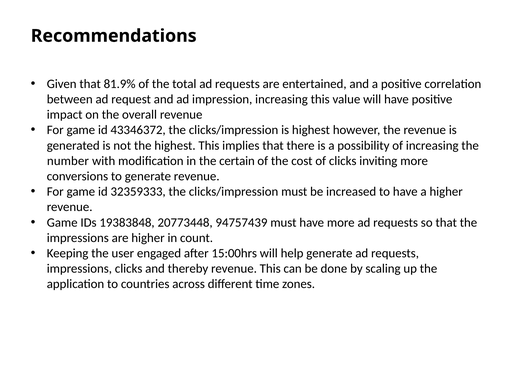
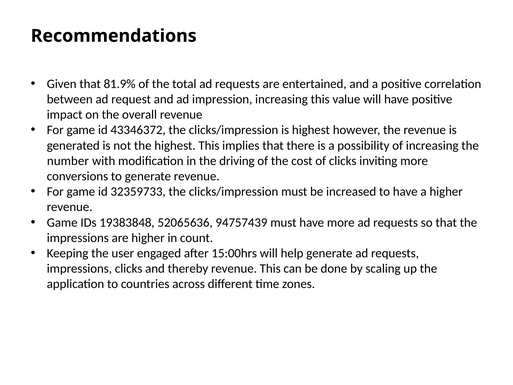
certain: certain -> driving
32359333: 32359333 -> 32359733
20773448: 20773448 -> 52065636
